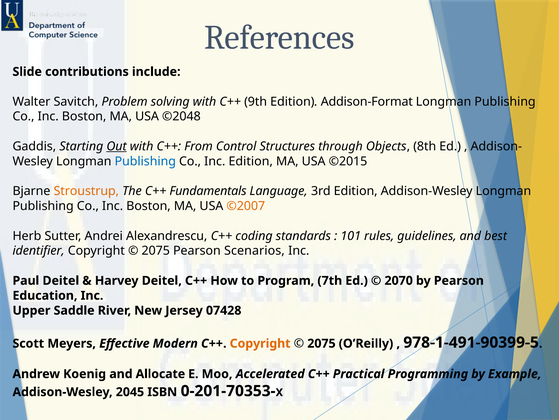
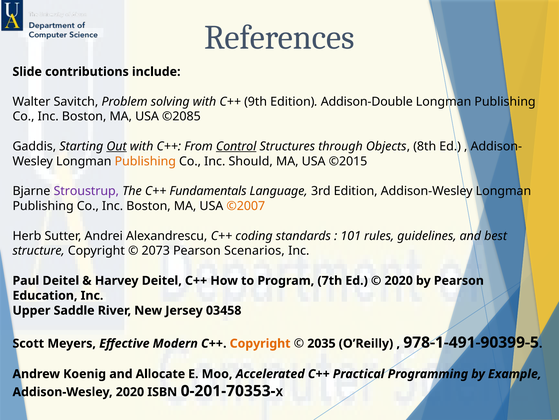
Addison-Format: Addison-Format -> Addison-Double
©2048: ©2048 -> ©2085
Control underline: none -> present
Publishing at (145, 161) colour: blue -> orange
Inc Edition: Edition -> Should
Stroustrup colour: orange -> purple
identifier: identifier -> structure
2075 at (156, 250): 2075 -> 2073
2070 at (399, 280): 2070 -> 2020
07428: 07428 -> 03458
2075 at (321, 343): 2075 -> 2035
Addison-Wesley 2045: 2045 -> 2020
